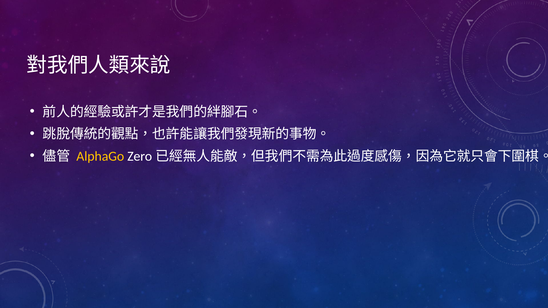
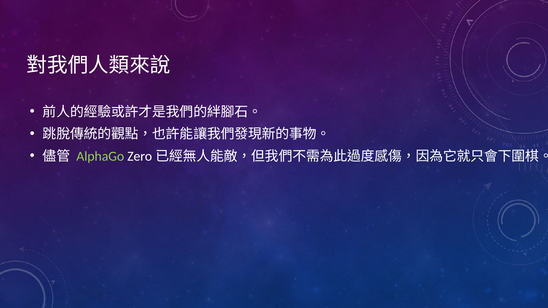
AlphaGo colour: yellow -> light green
